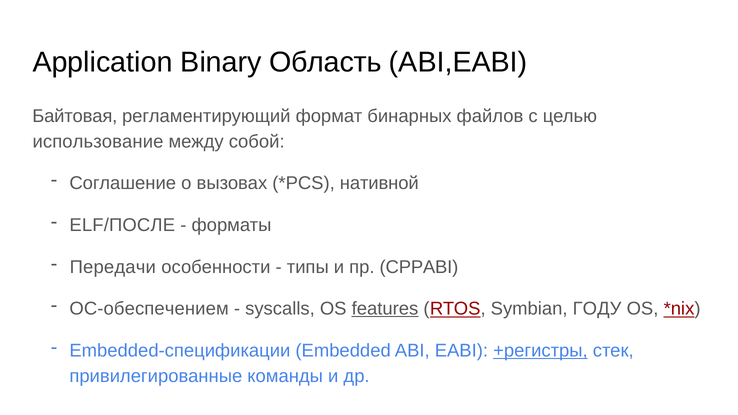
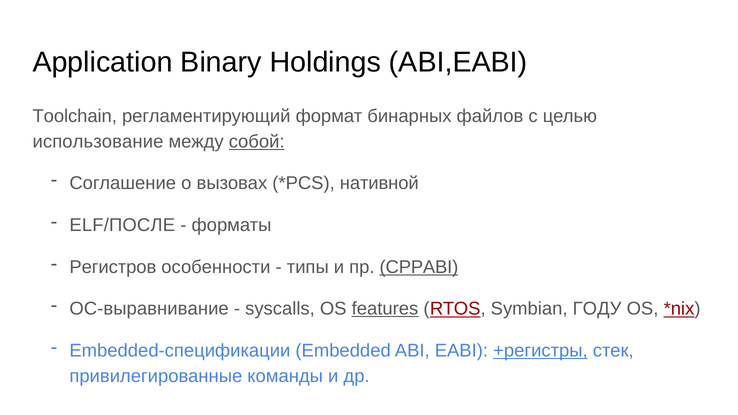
Область: Область -> Holdings
Байтовая: Байтовая -> Toolchain
собой underline: none -> present
Передачи: Передачи -> Регистров
CPPABI underline: none -> present
ОС-обеспечением: ОС-обеспечением -> ОС-выравнивание
